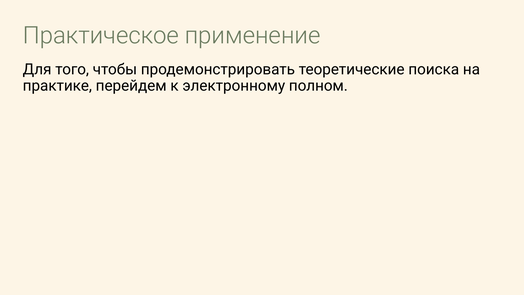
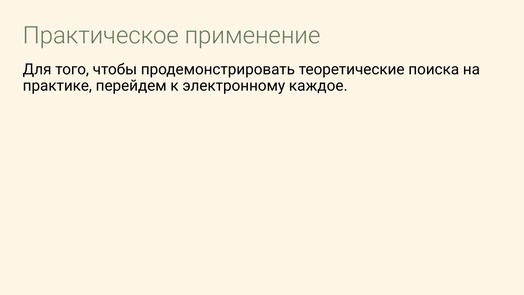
полном: полном -> каждое
